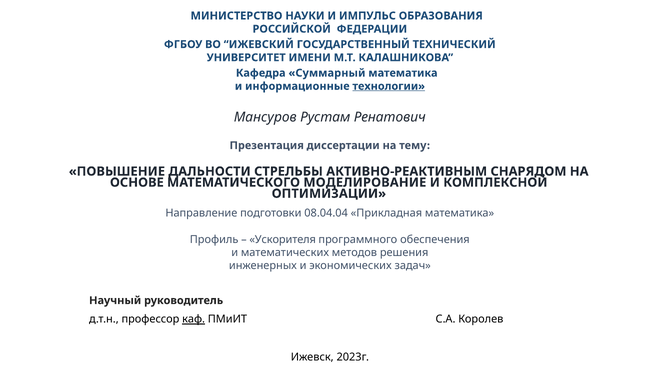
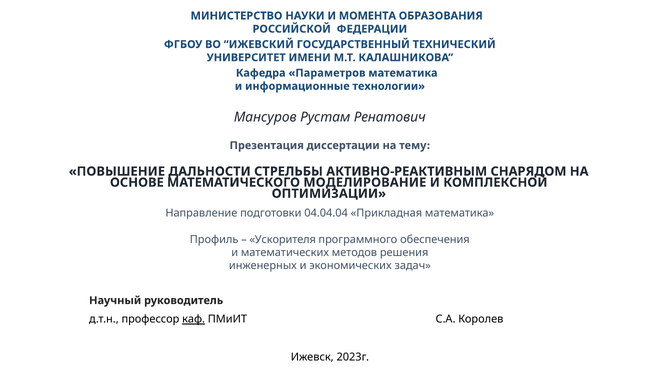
ИМПУЛЬС: ИМПУЛЬС -> МОМЕНТА
Суммарный: Суммарный -> Параметров
технологии underline: present -> none
08.04.04: 08.04.04 -> 04.04.04
